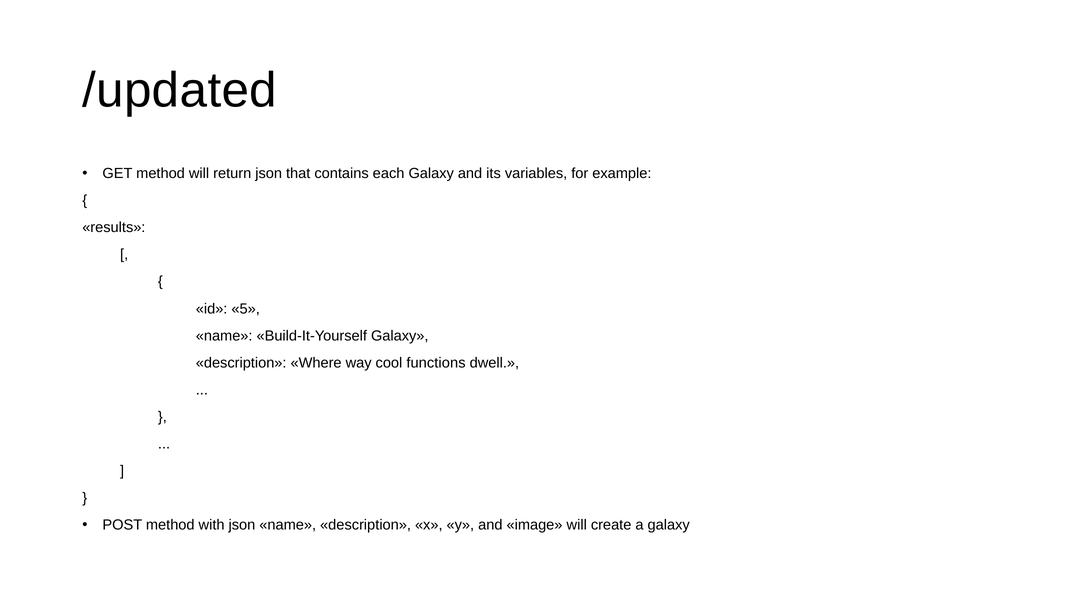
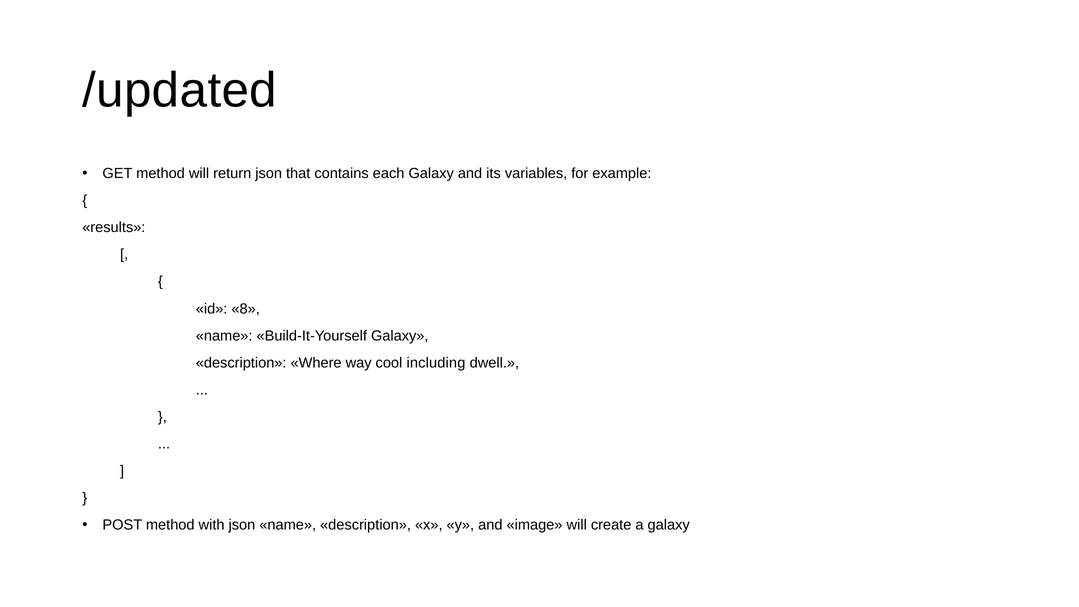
5: 5 -> 8
functions: functions -> including
